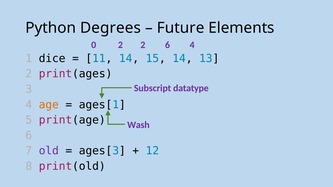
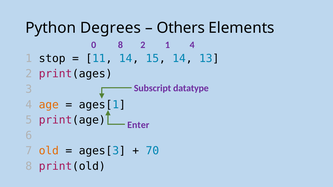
Future: Future -> Others
0 2: 2 -> 8
2 6: 6 -> 1
dice: dice -> stop
Wash: Wash -> Enter
old colour: purple -> orange
12: 12 -> 70
